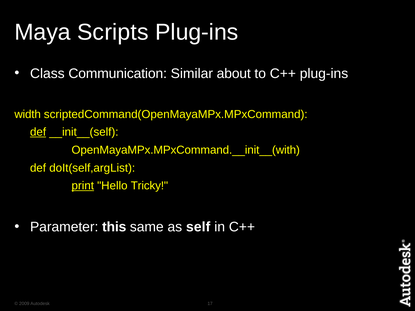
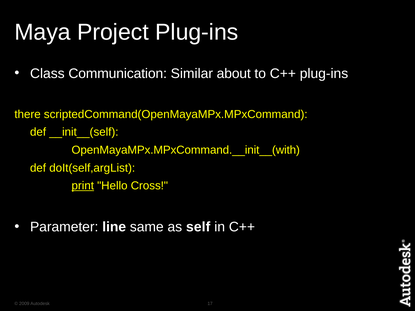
Scripts: Scripts -> Project
width: width -> there
def at (38, 132) underline: present -> none
Tricky: Tricky -> Cross
this: this -> line
